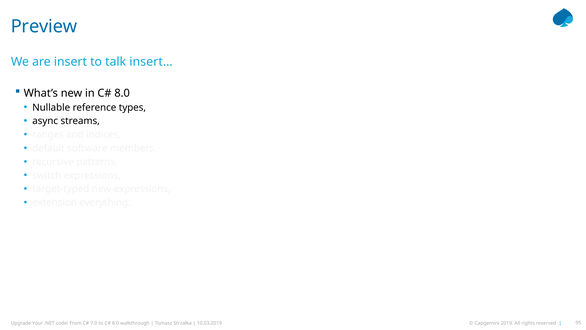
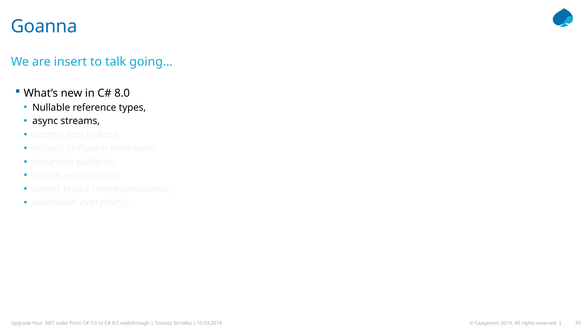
Preview: Preview -> Goanna
insert…: insert… -> going…
